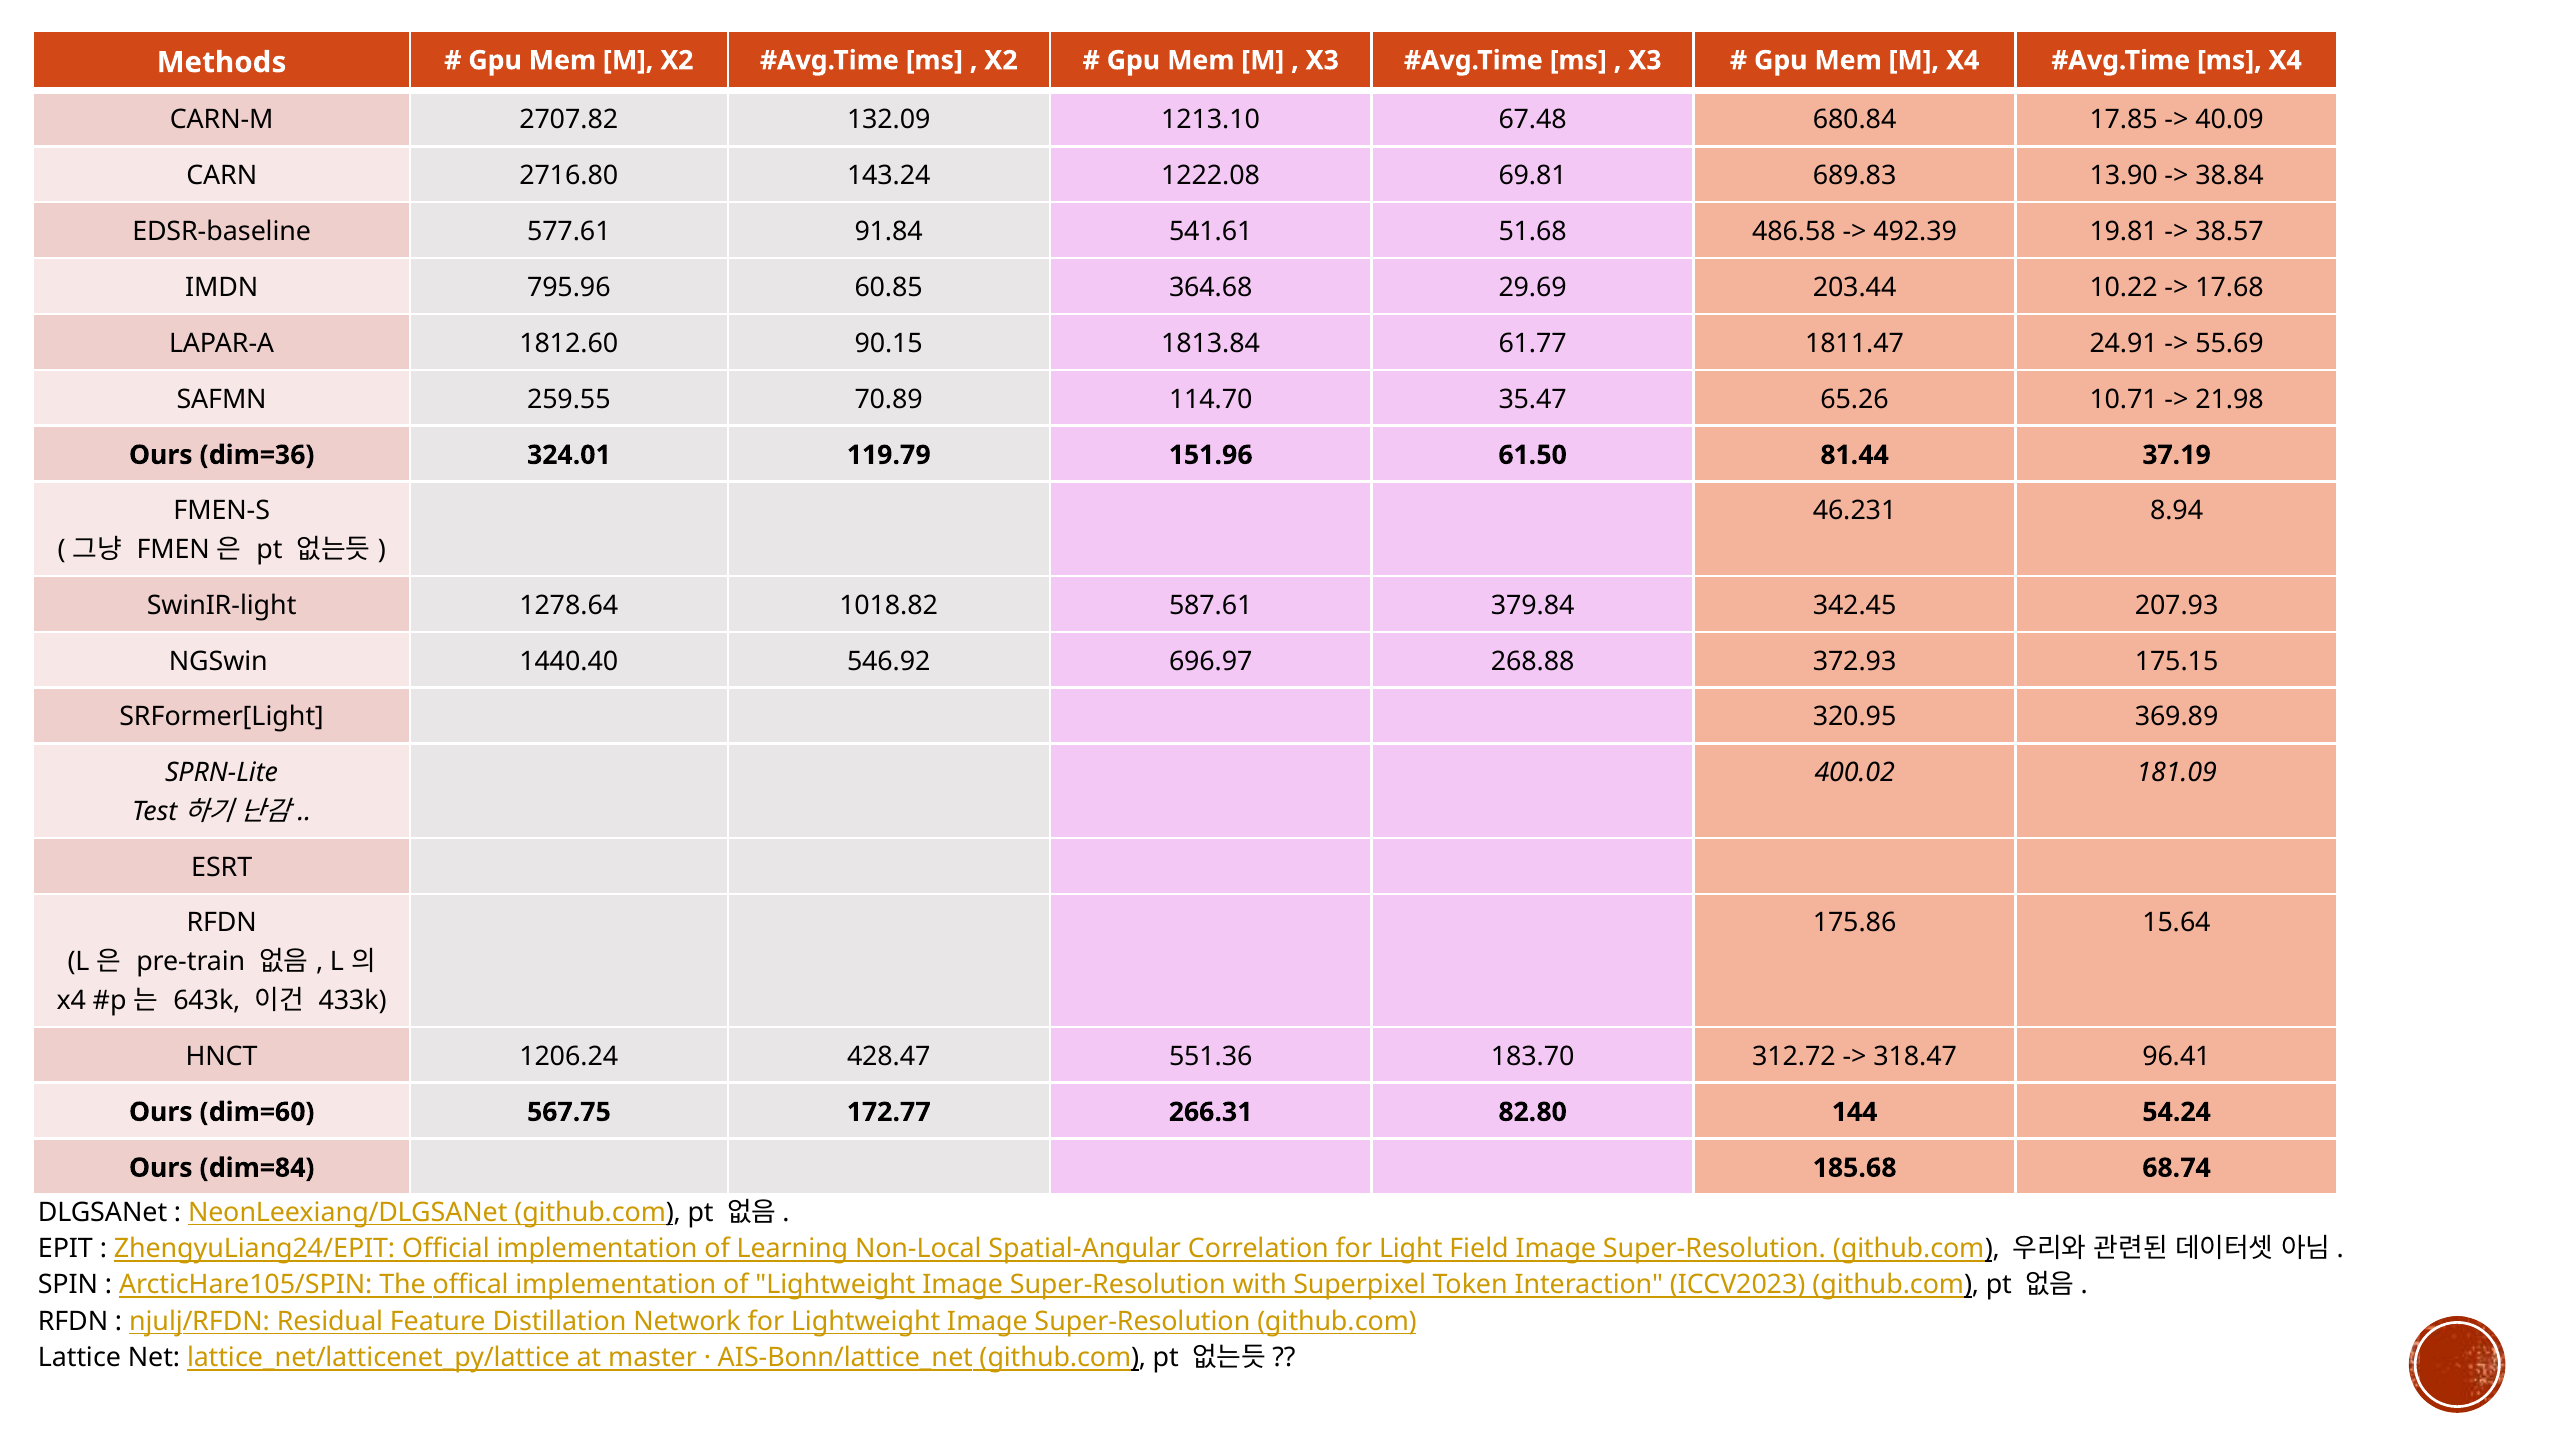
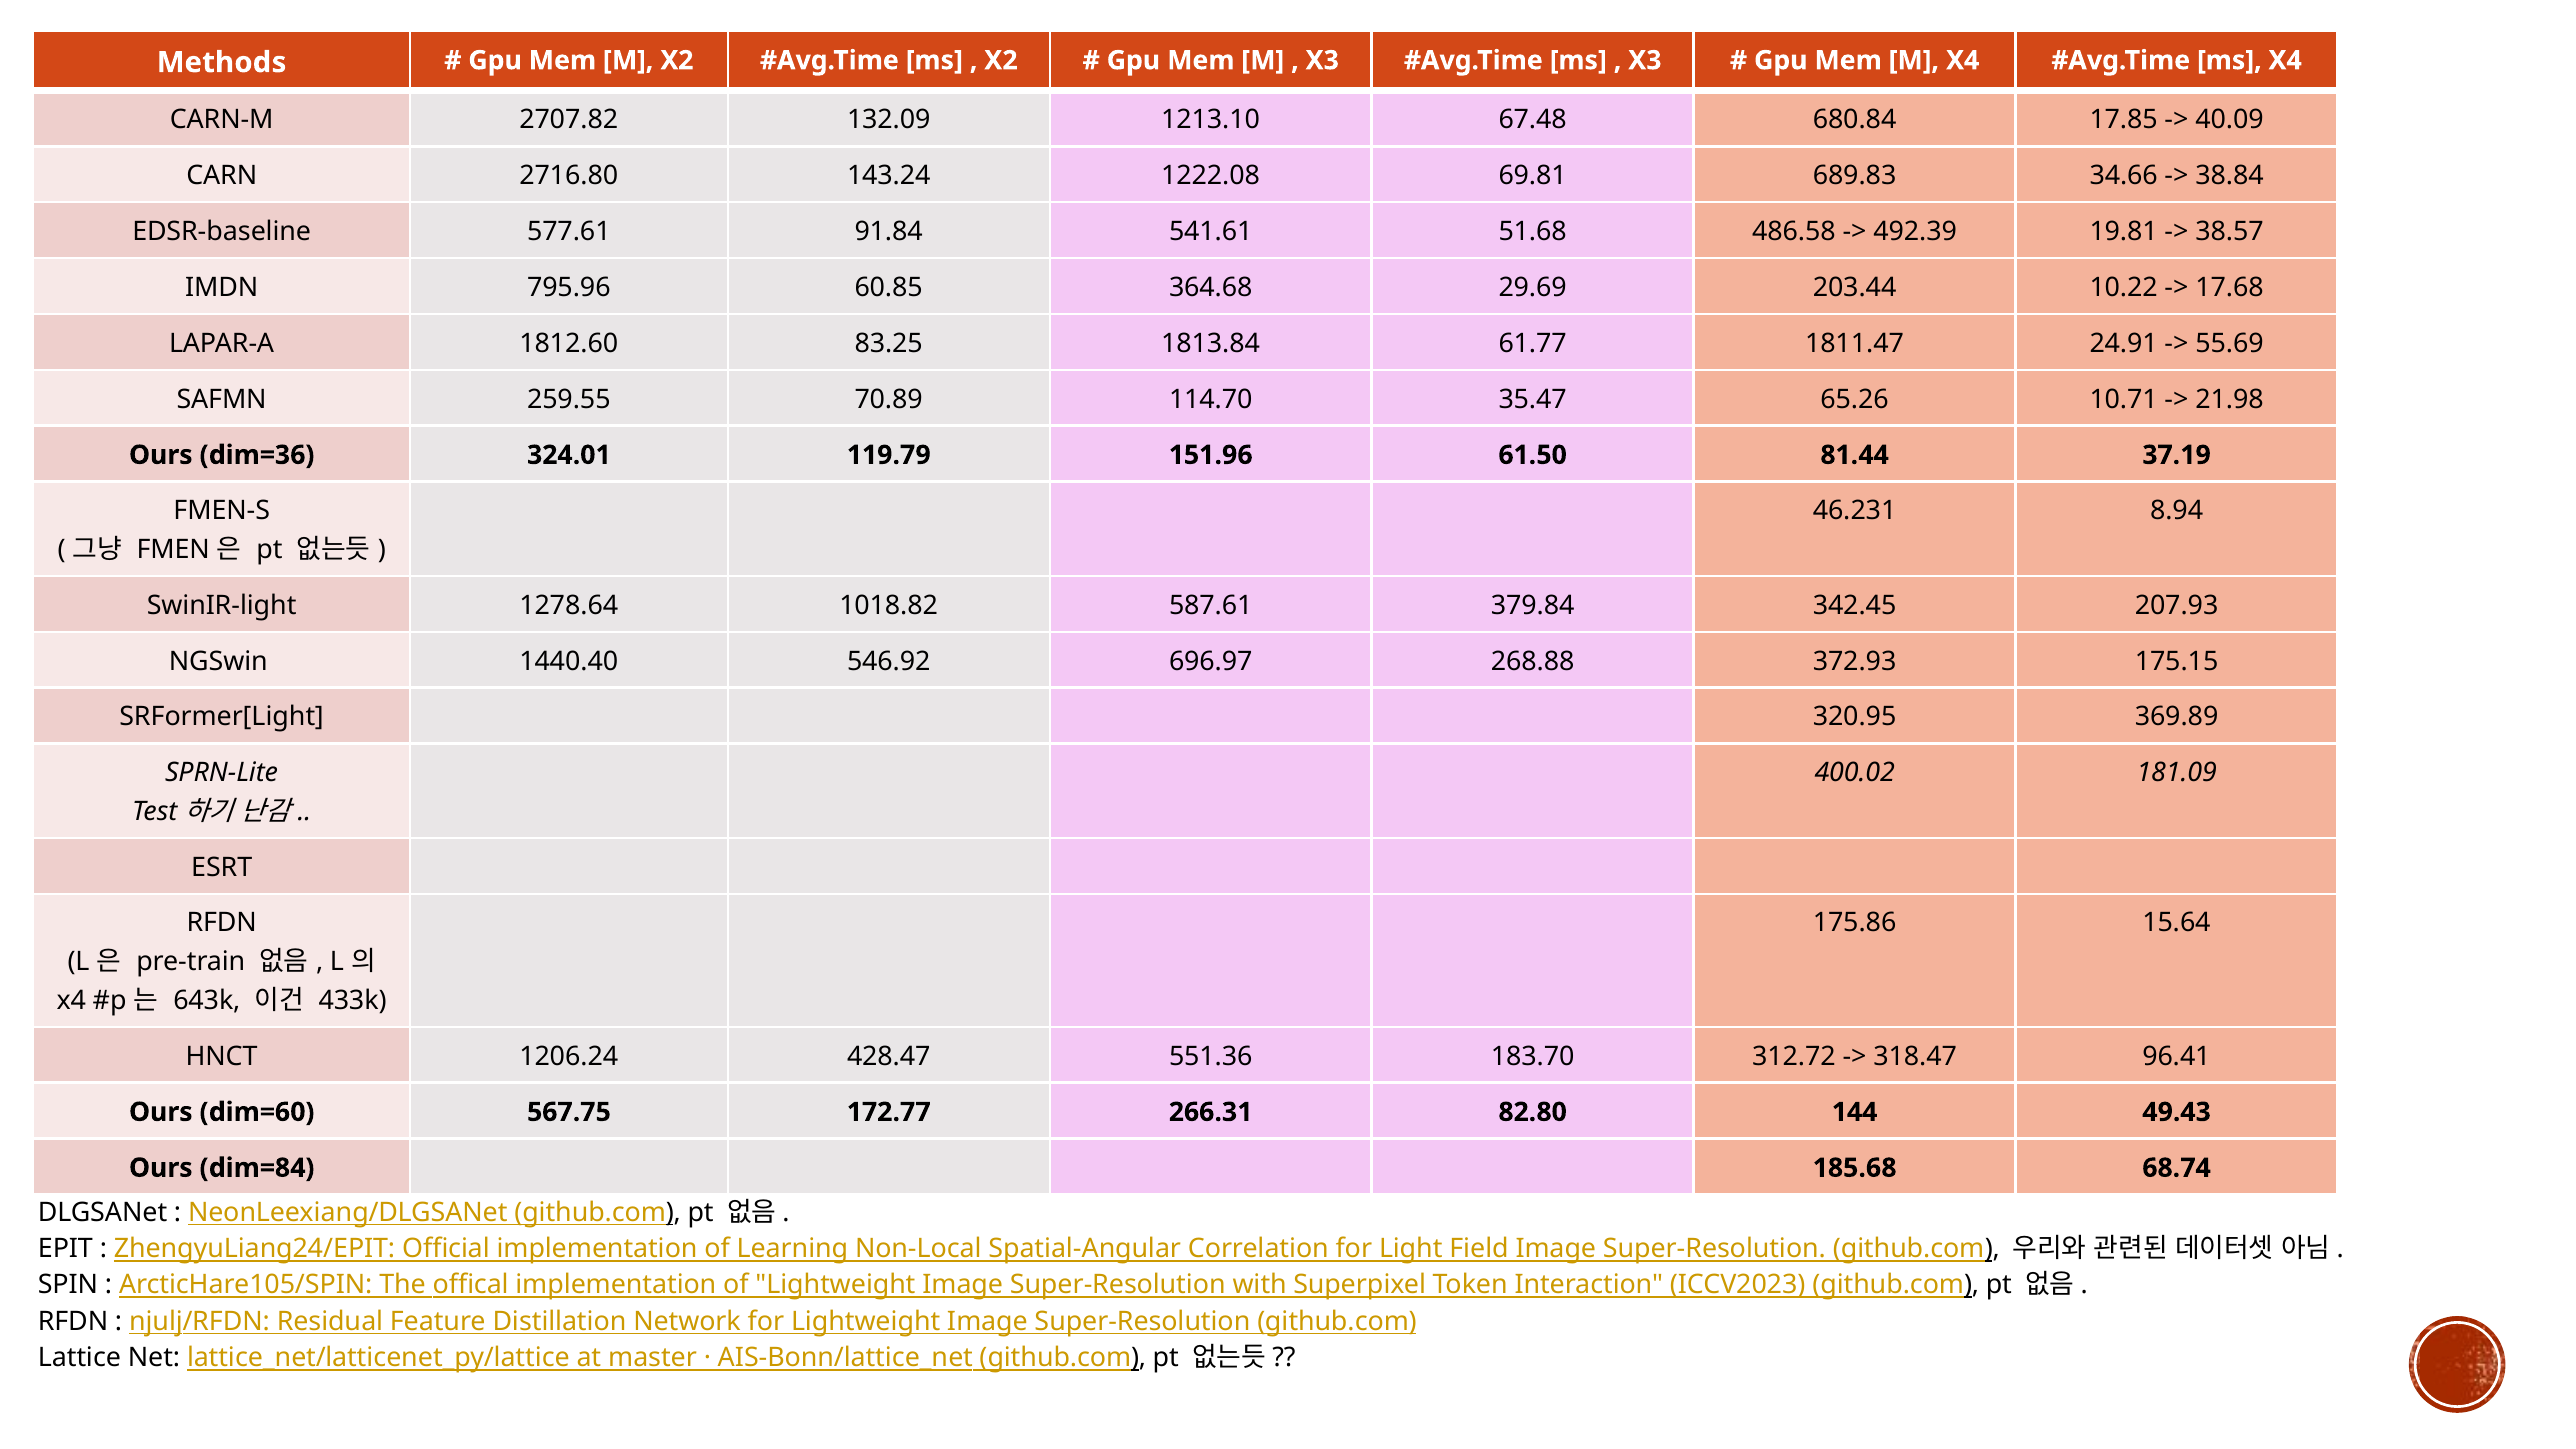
13.90: 13.90 -> 34.66
90.15: 90.15 -> 83.25
54.24: 54.24 -> 49.43
